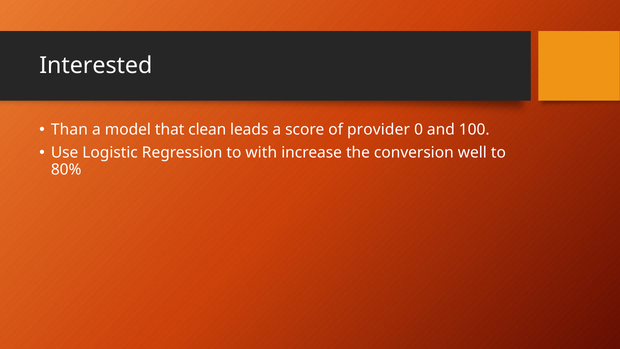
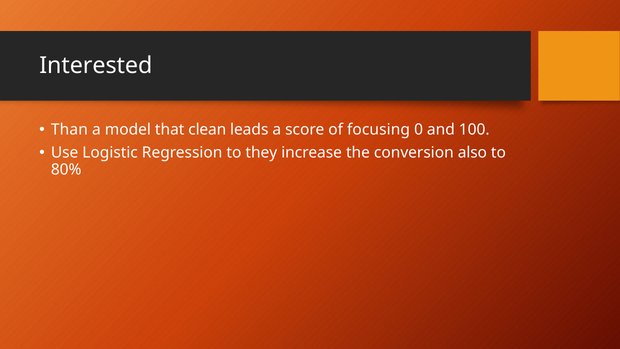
provider: provider -> focusing
with: with -> they
well: well -> also
